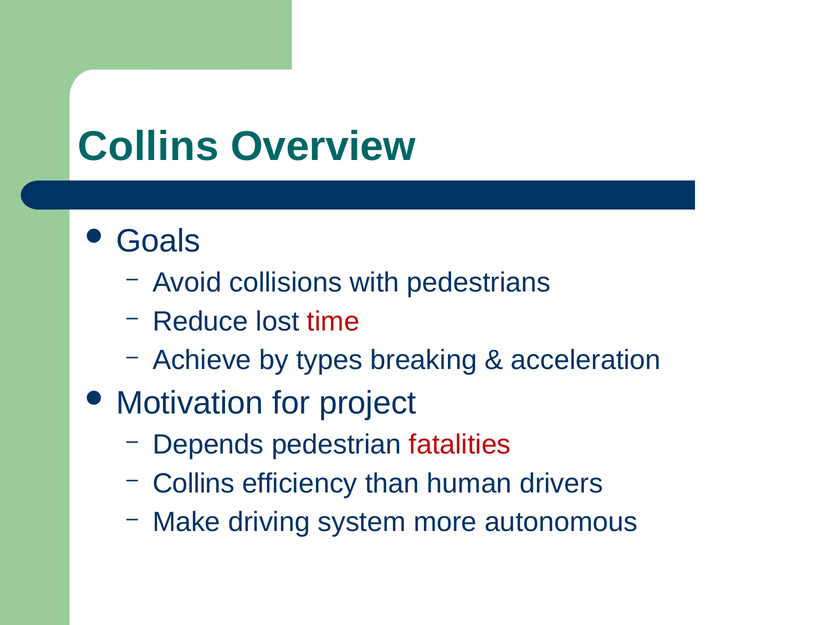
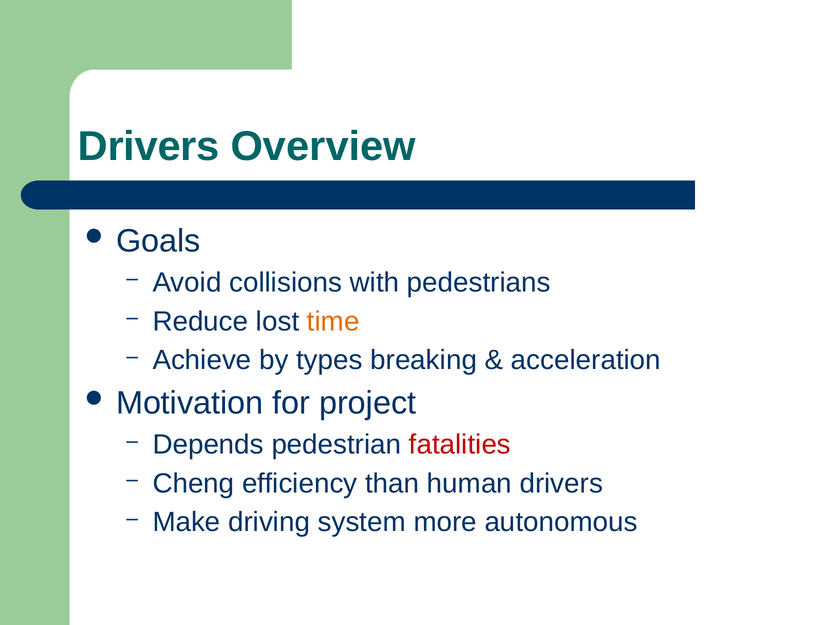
Collins at (148, 147): Collins -> Drivers
time colour: red -> orange
Collins at (194, 484): Collins -> Cheng
